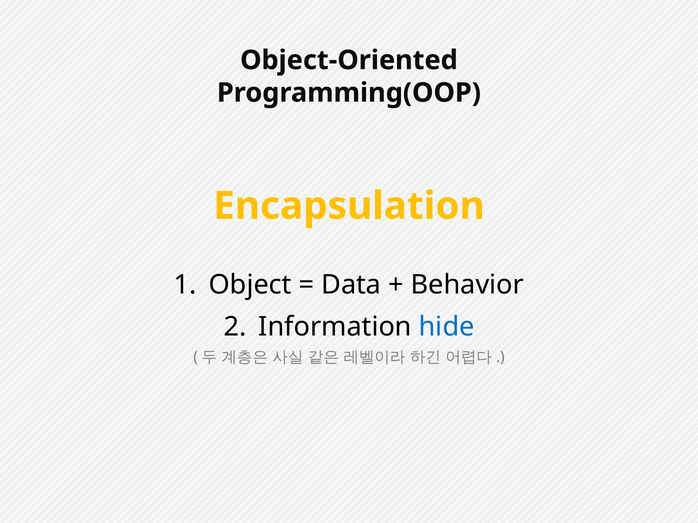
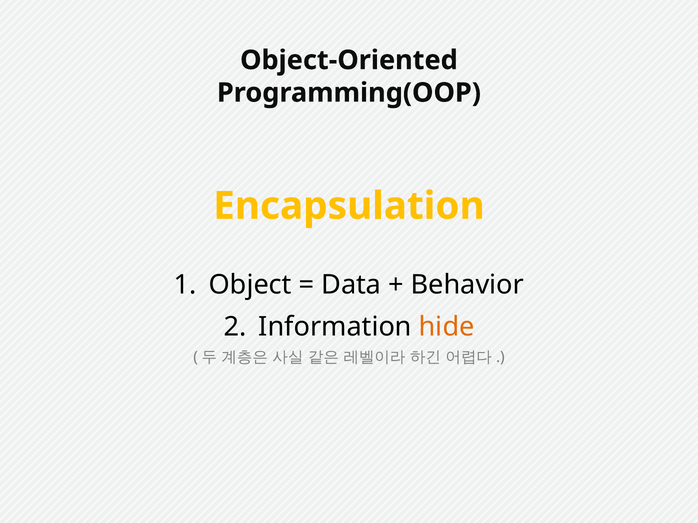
hide colour: blue -> orange
